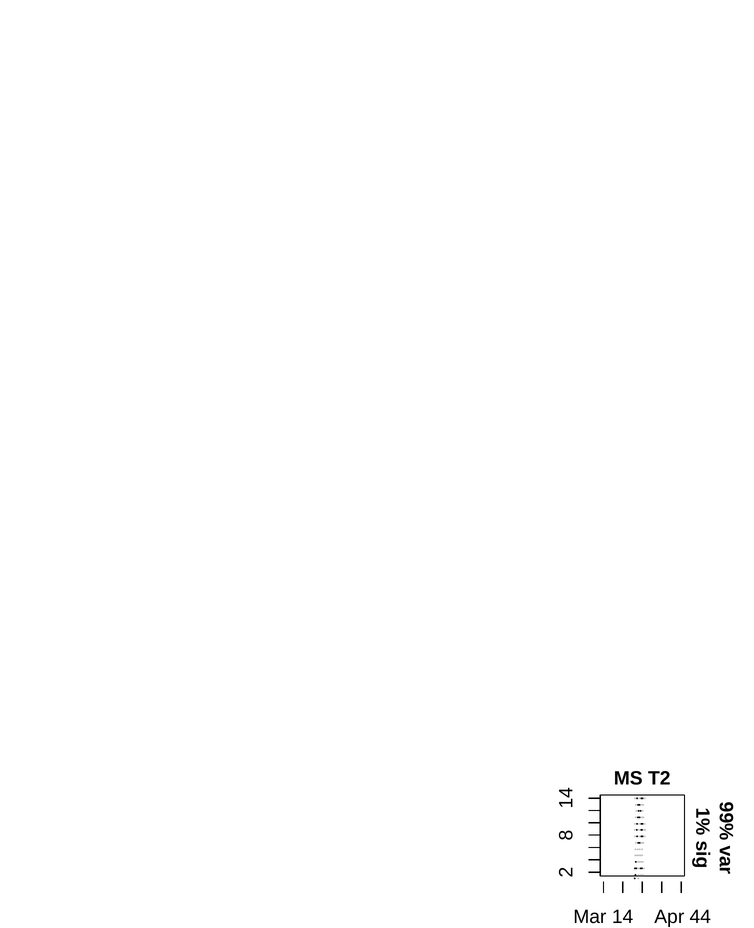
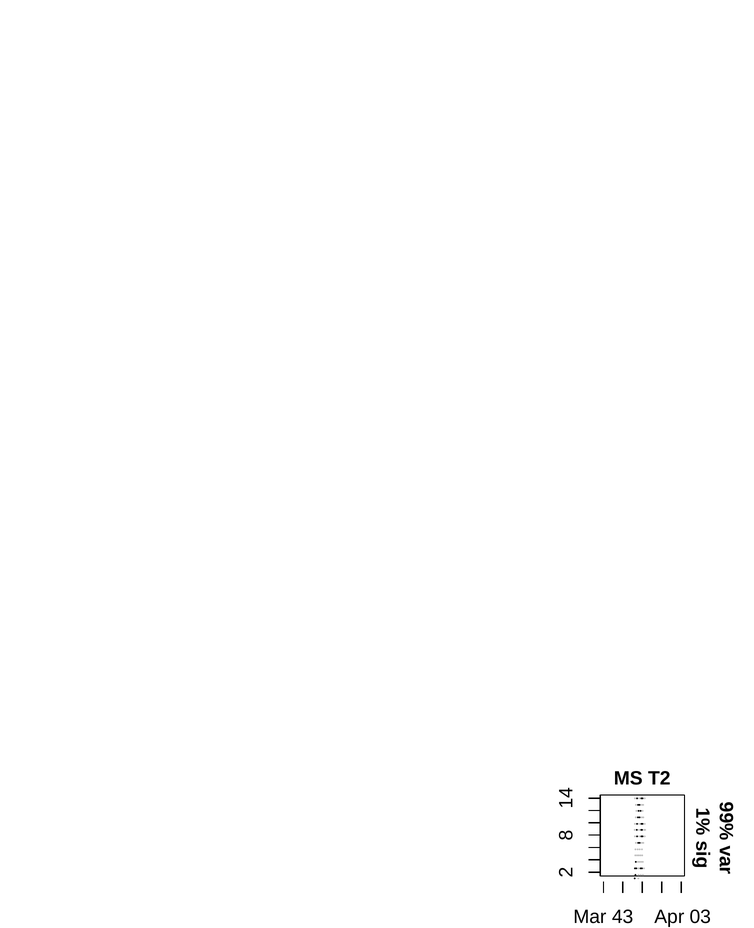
14: 14 -> 43
44: 44 -> 03
